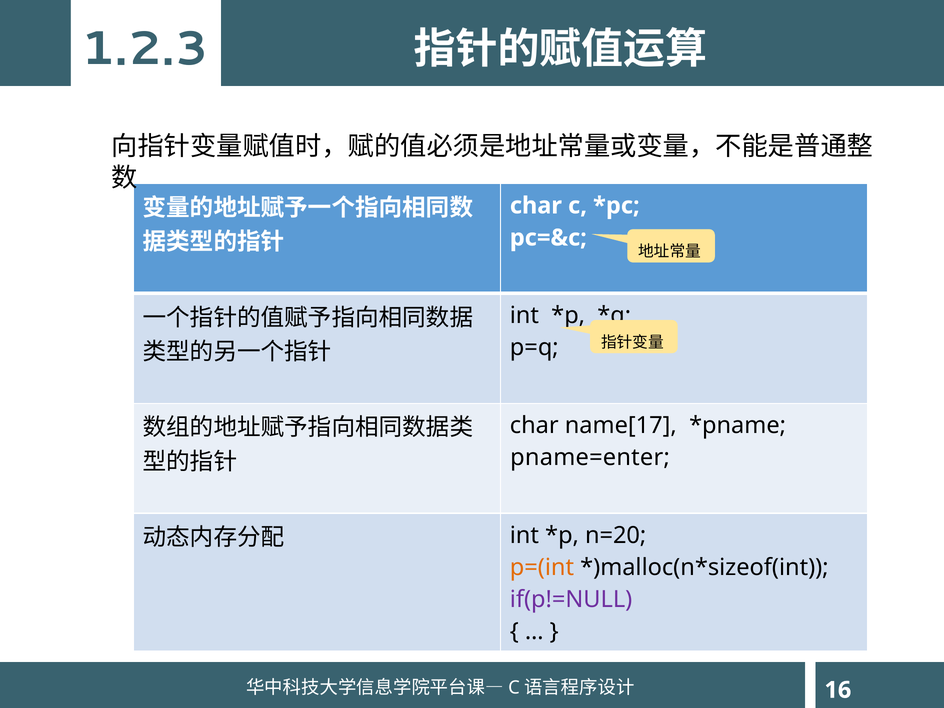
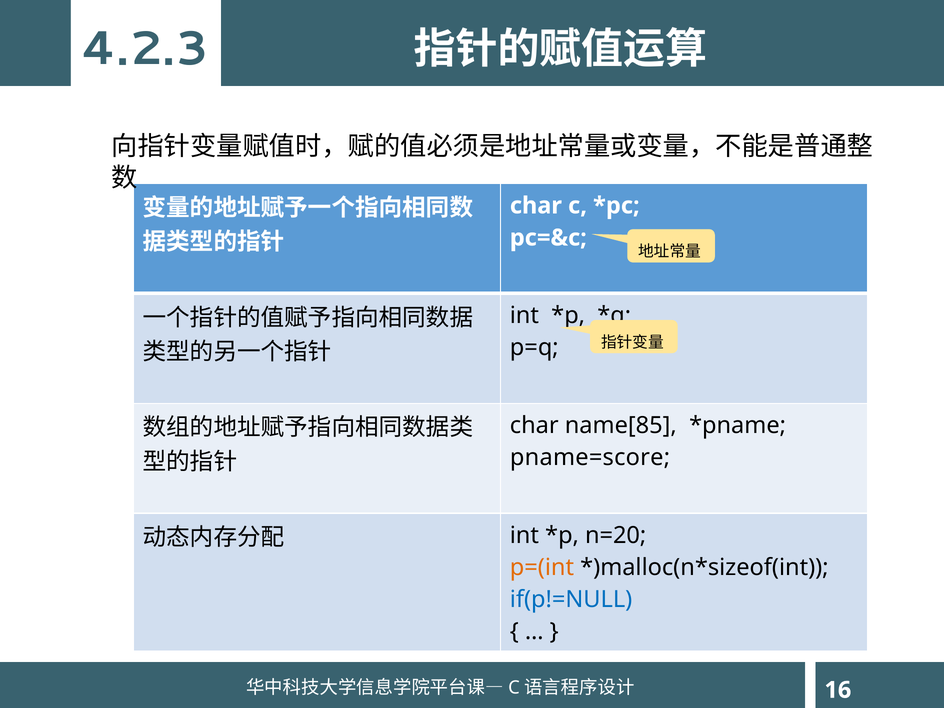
1.2.3: 1.2.3 -> 4.2.3
name[17: name[17 -> name[85
pname=enter: pname=enter -> pname=score
if(p!=NULL colour: purple -> blue
